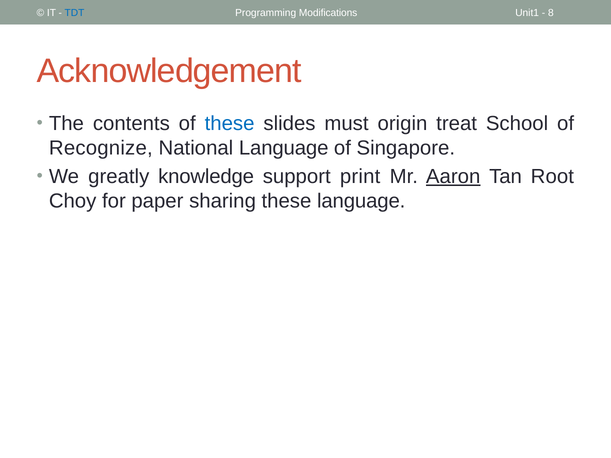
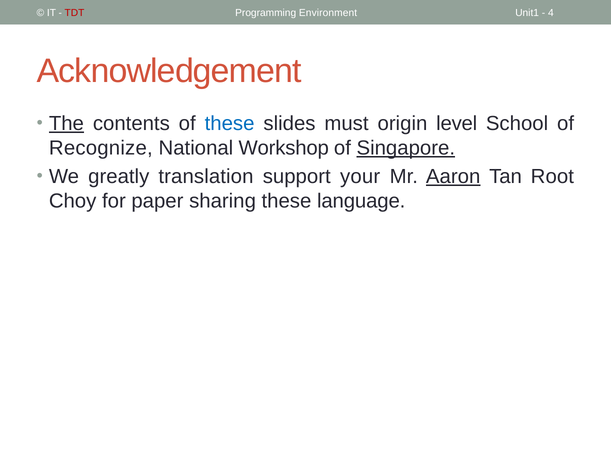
TDT colour: blue -> red
Modifications: Modifications -> Environment
8: 8 -> 4
The underline: none -> present
treat: treat -> level
National Language: Language -> Workshop
Singapore underline: none -> present
knowledge: knowledge -> translation
print: print -> your
